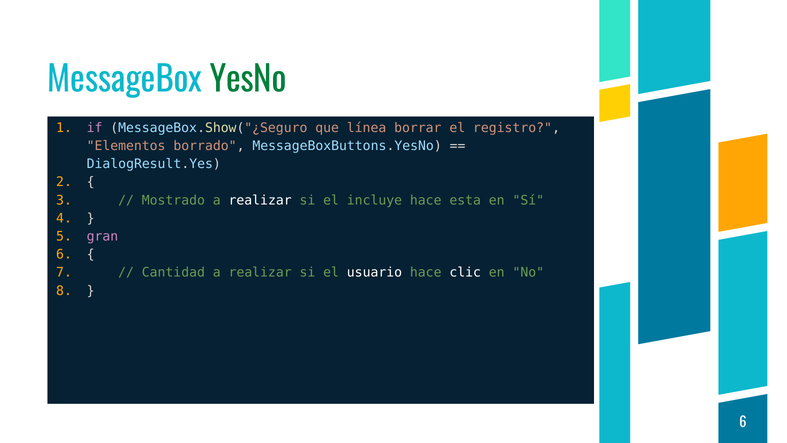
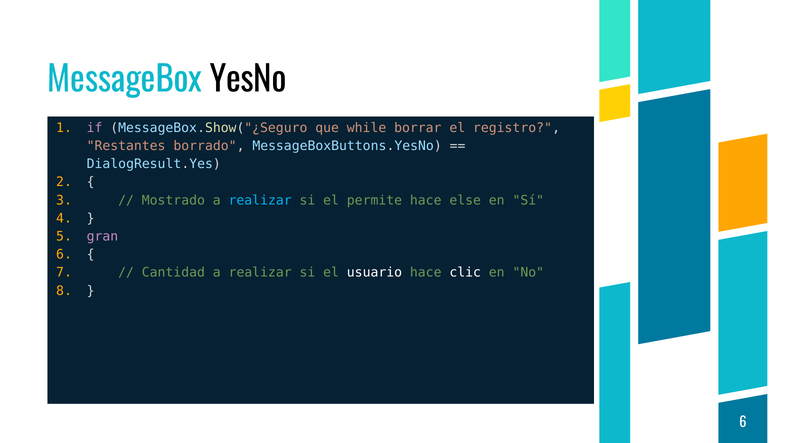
YesNo colour: green -> black
línea: línea -> while
Elementos: Elementos -> Restantes
realizar at (260, 200) colour: white -> light blue
incluye: incluye -> permite
esta: esta -> else
